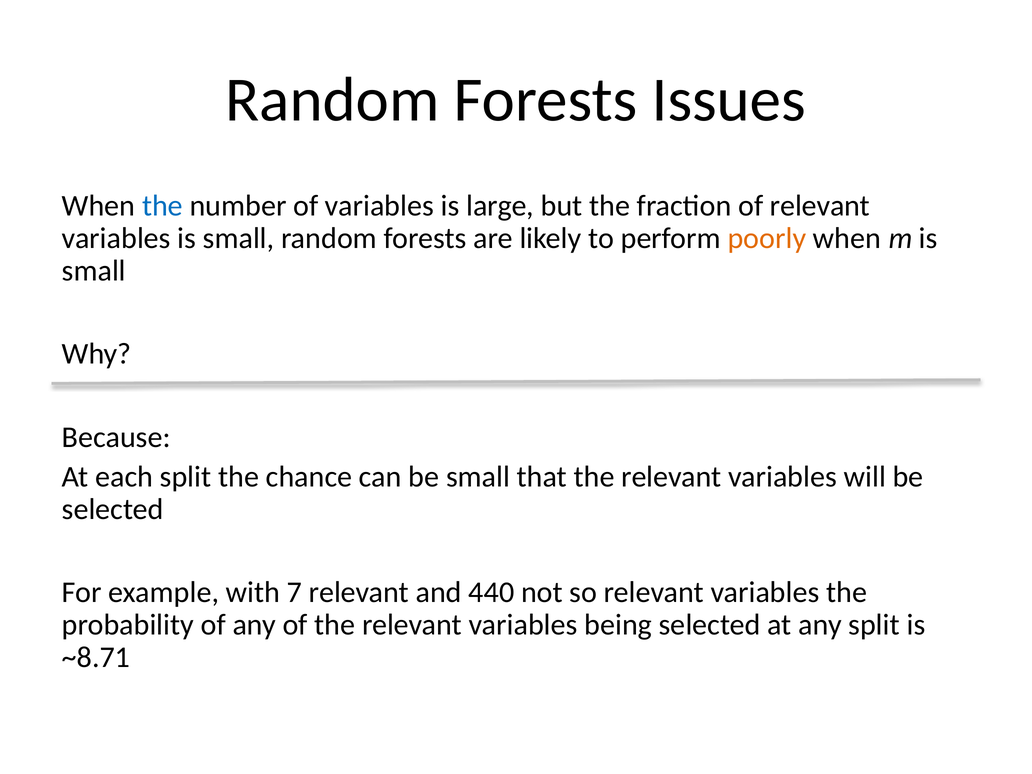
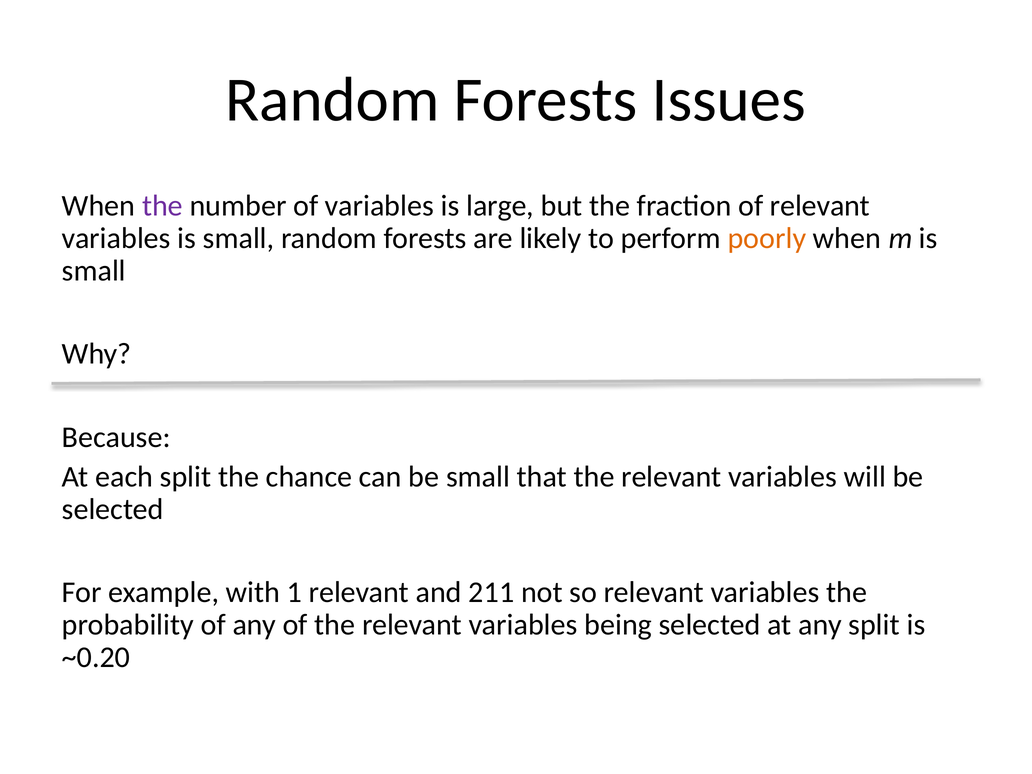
the at (162, 206) colour: blue -> purple
7: 7 -> 1
440: 440 -> 211
~8.71: ~8.71 -> ~0.20
